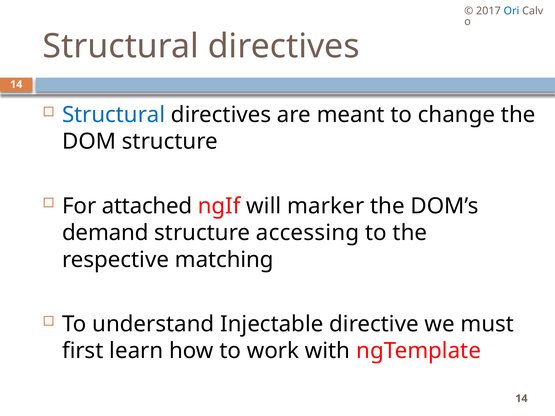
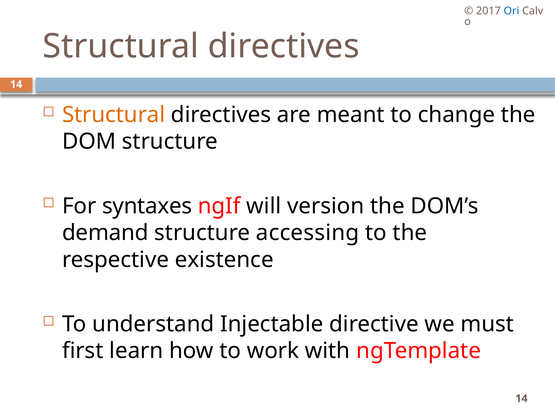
Structural at (114, 115) colour: blue -> orange
attached: attached -> syntaxes
marker: marker -> version
matching: matching -> existence
